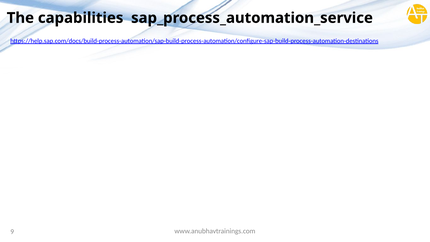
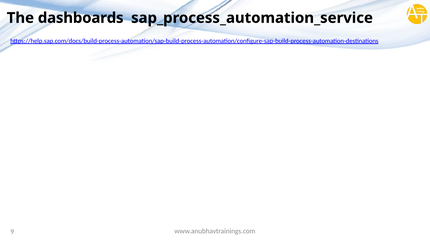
capabilities: capabilities -> dashboards
